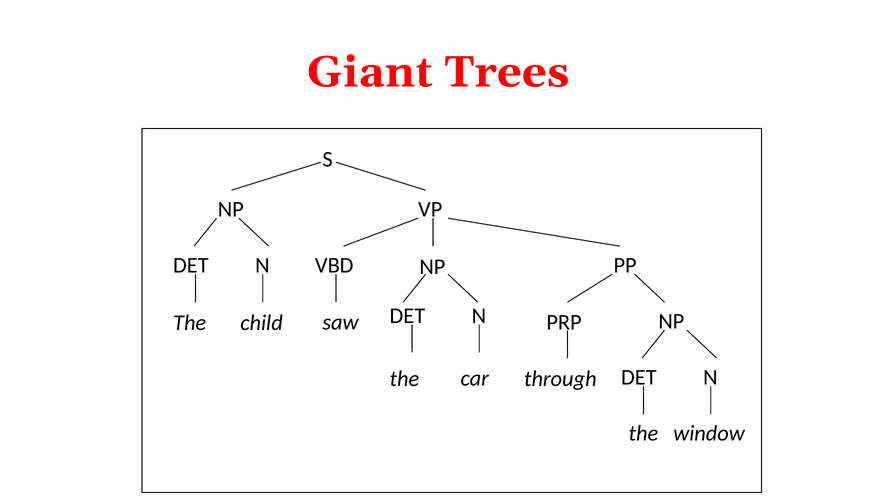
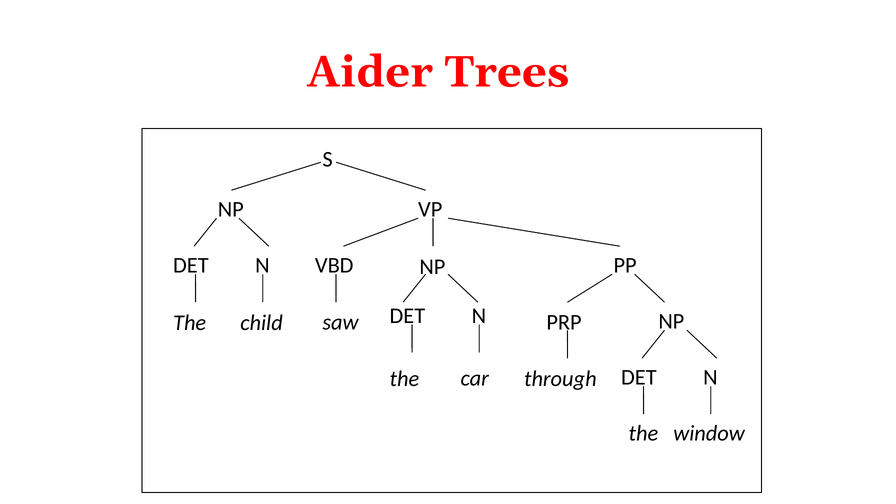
Giant: Giant -> Aider
